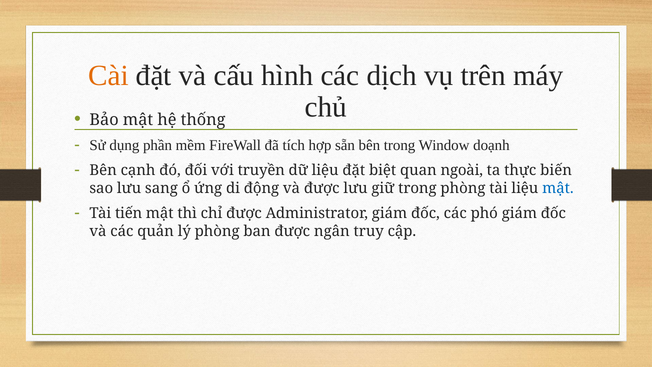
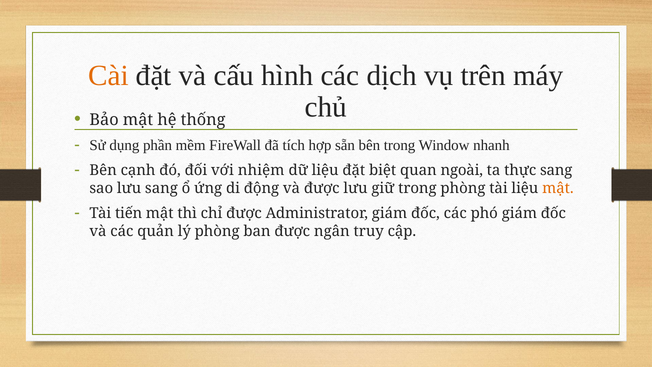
doạnh: doạnh -> nhanh
truyền: truyền -> nhiệm
thực biến: biến -> sang
mật at (558, 188) colour: blue -> orange
